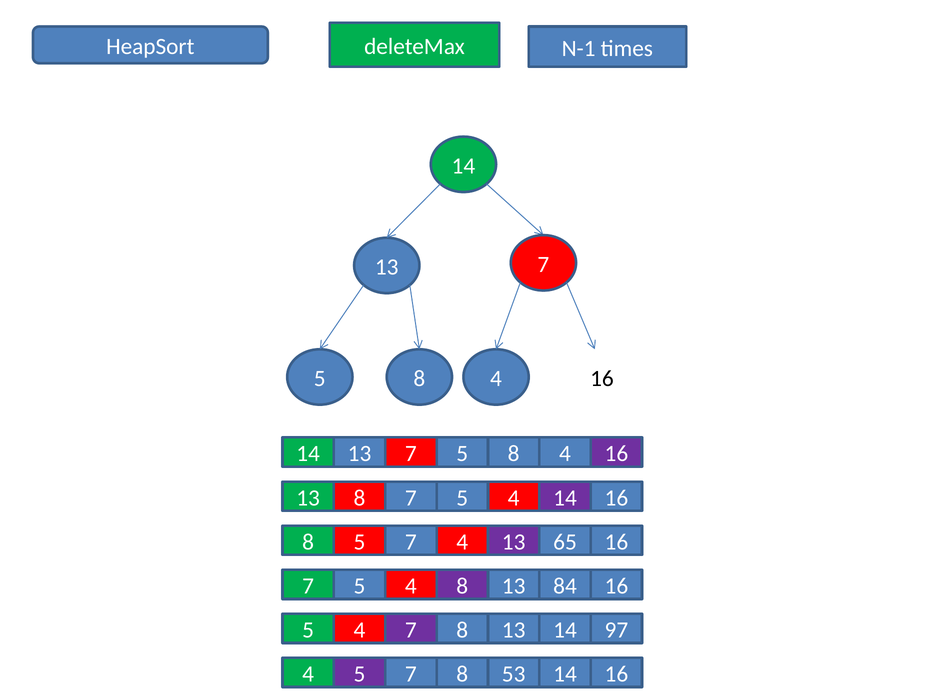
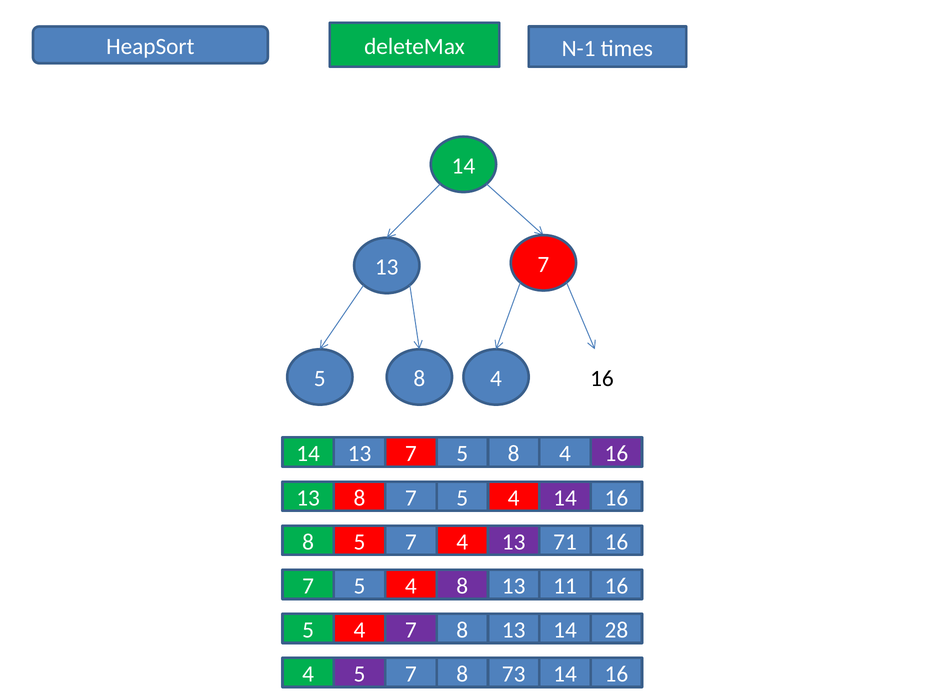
65: 65 -> 71
84: 84 -> 11
97: 97 -> 28
53: 53 -> 73
